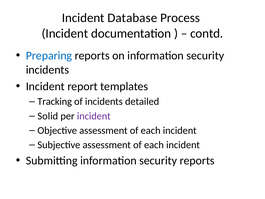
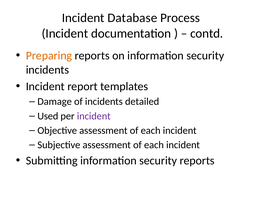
Preparing colour: blue -> orange
Tracking: Tracking -> Damage
Solid: Solid -> Used
